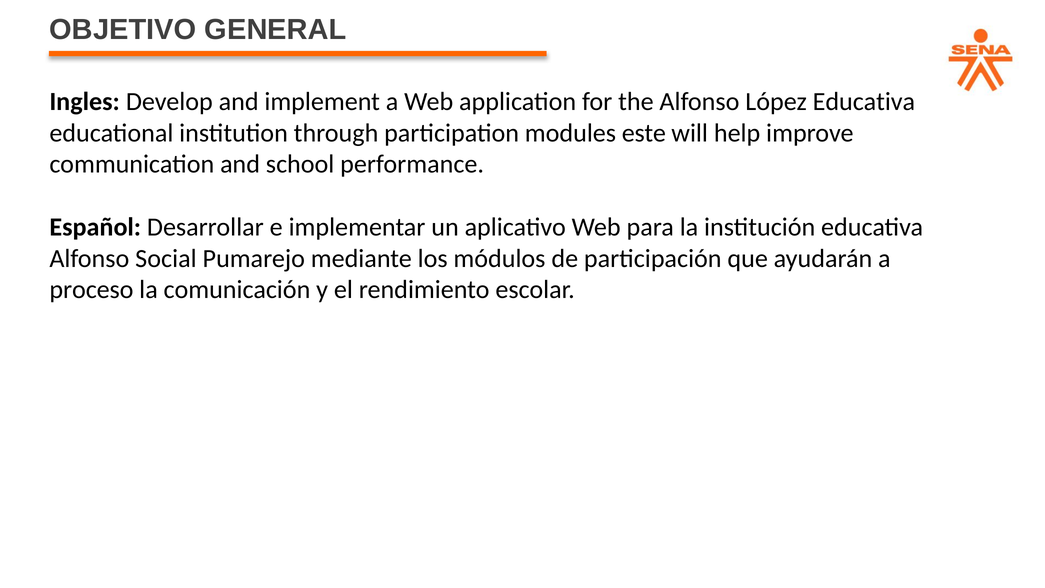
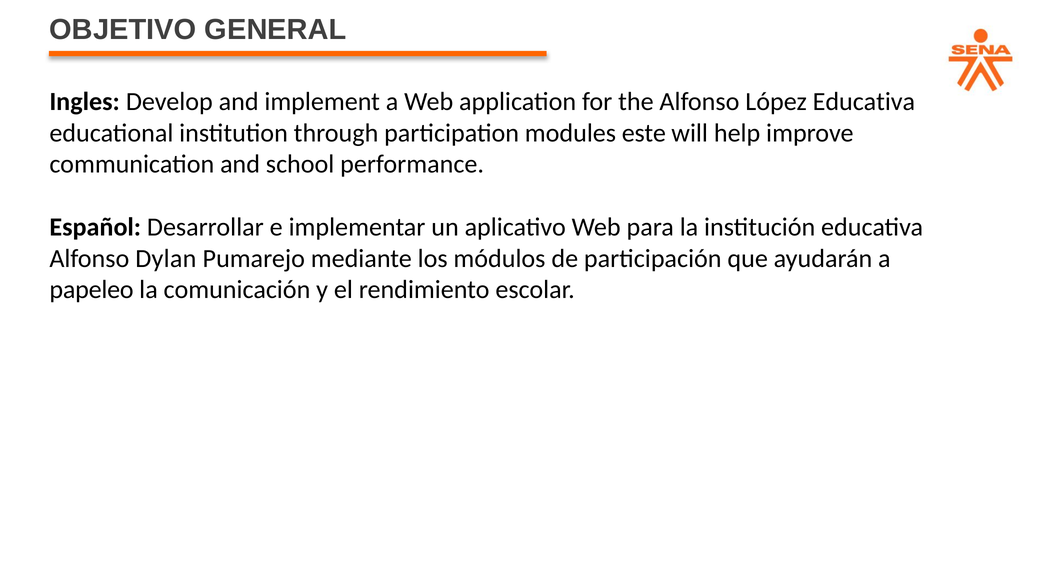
Social: Social -> Dylan
proceso: proceso -> papeleo
